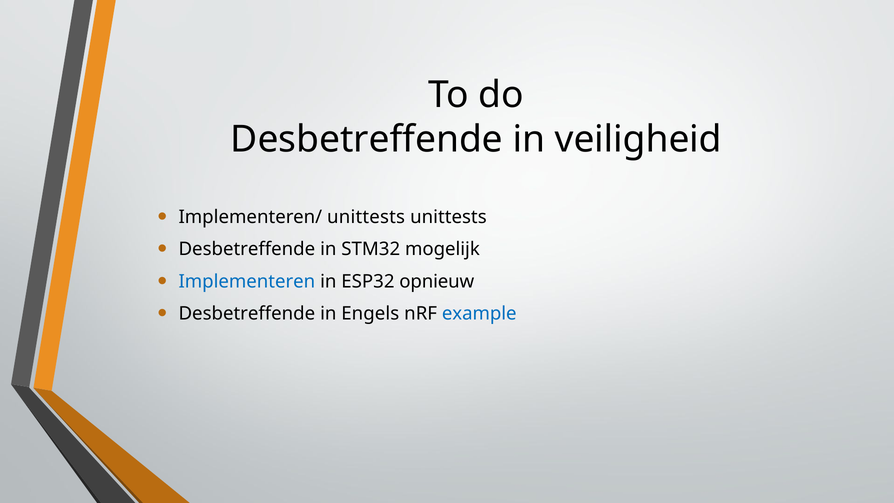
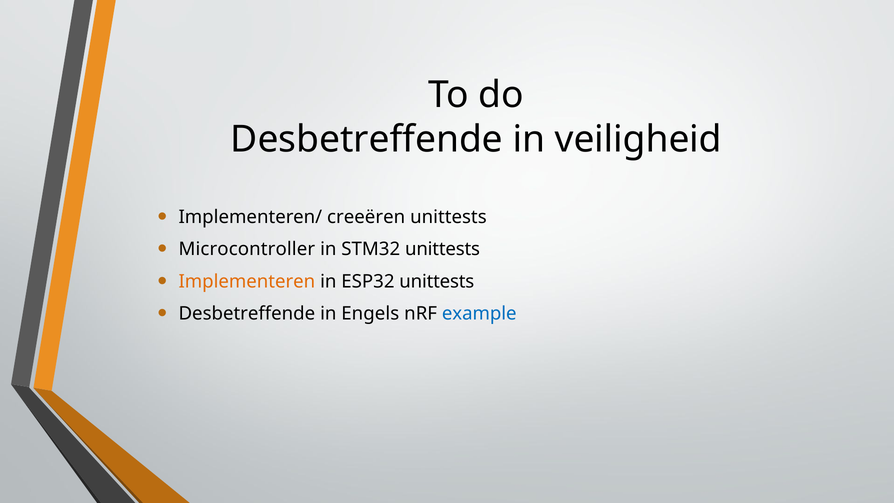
Implementeren/ unittests: unittests -> creeëren
Desbetreffende at (247, 249): Desbetreffende -> Microcontroller
STM32 mogelijk: mogelijk -> unittests
Implementeren colour: blue -> orange
ESP32 opnieuw: opnieuw -> unittests
